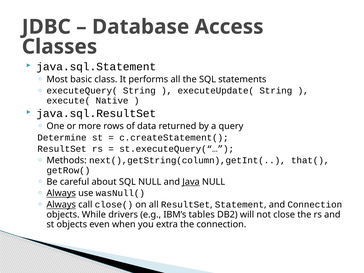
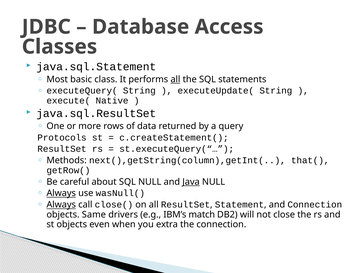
all at (175, 79) underline: none -> present
Determine: Determine -> Protocols
While: While -> Same
tables: tables -> match
